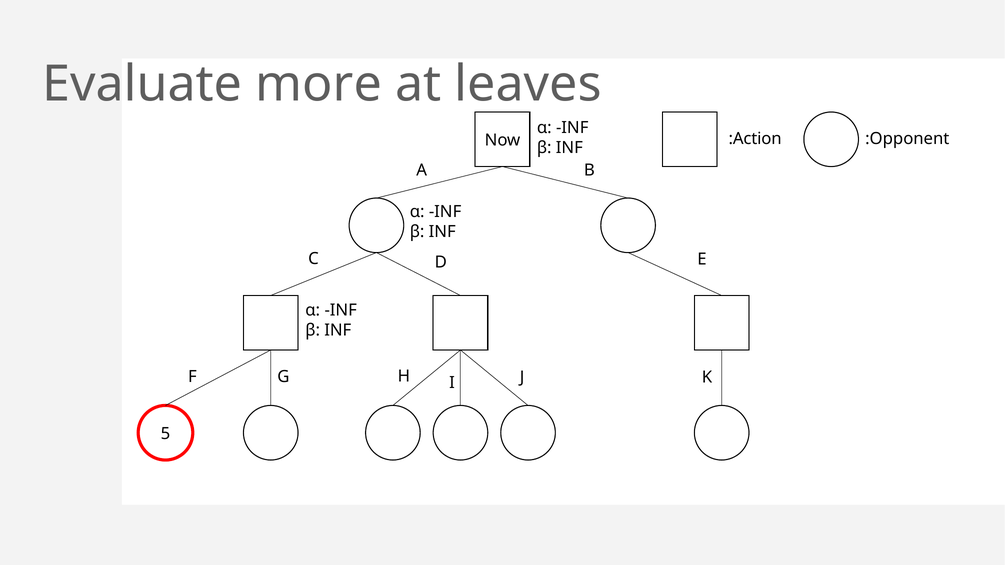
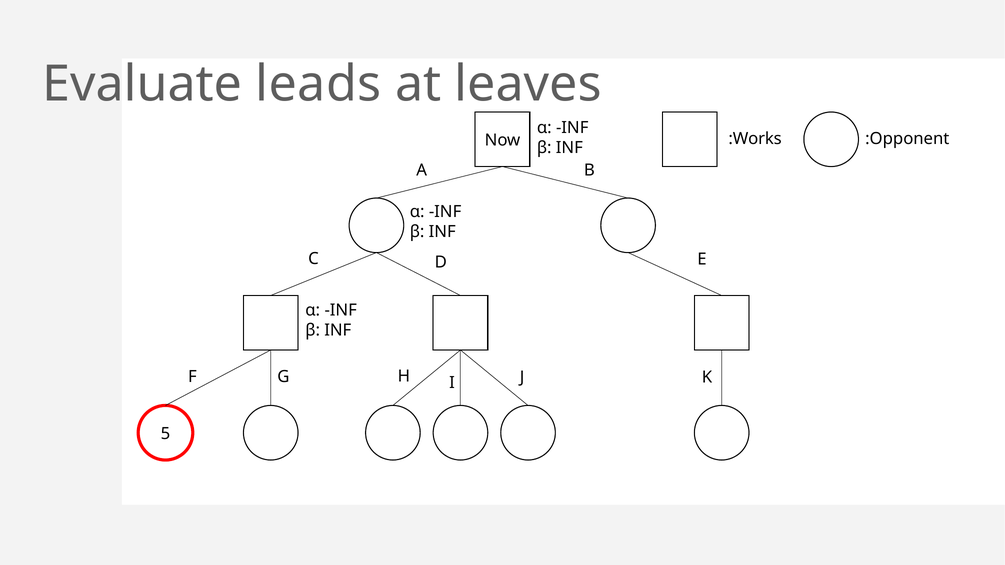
more: more -> leads
:Action: :Action -> :Works
